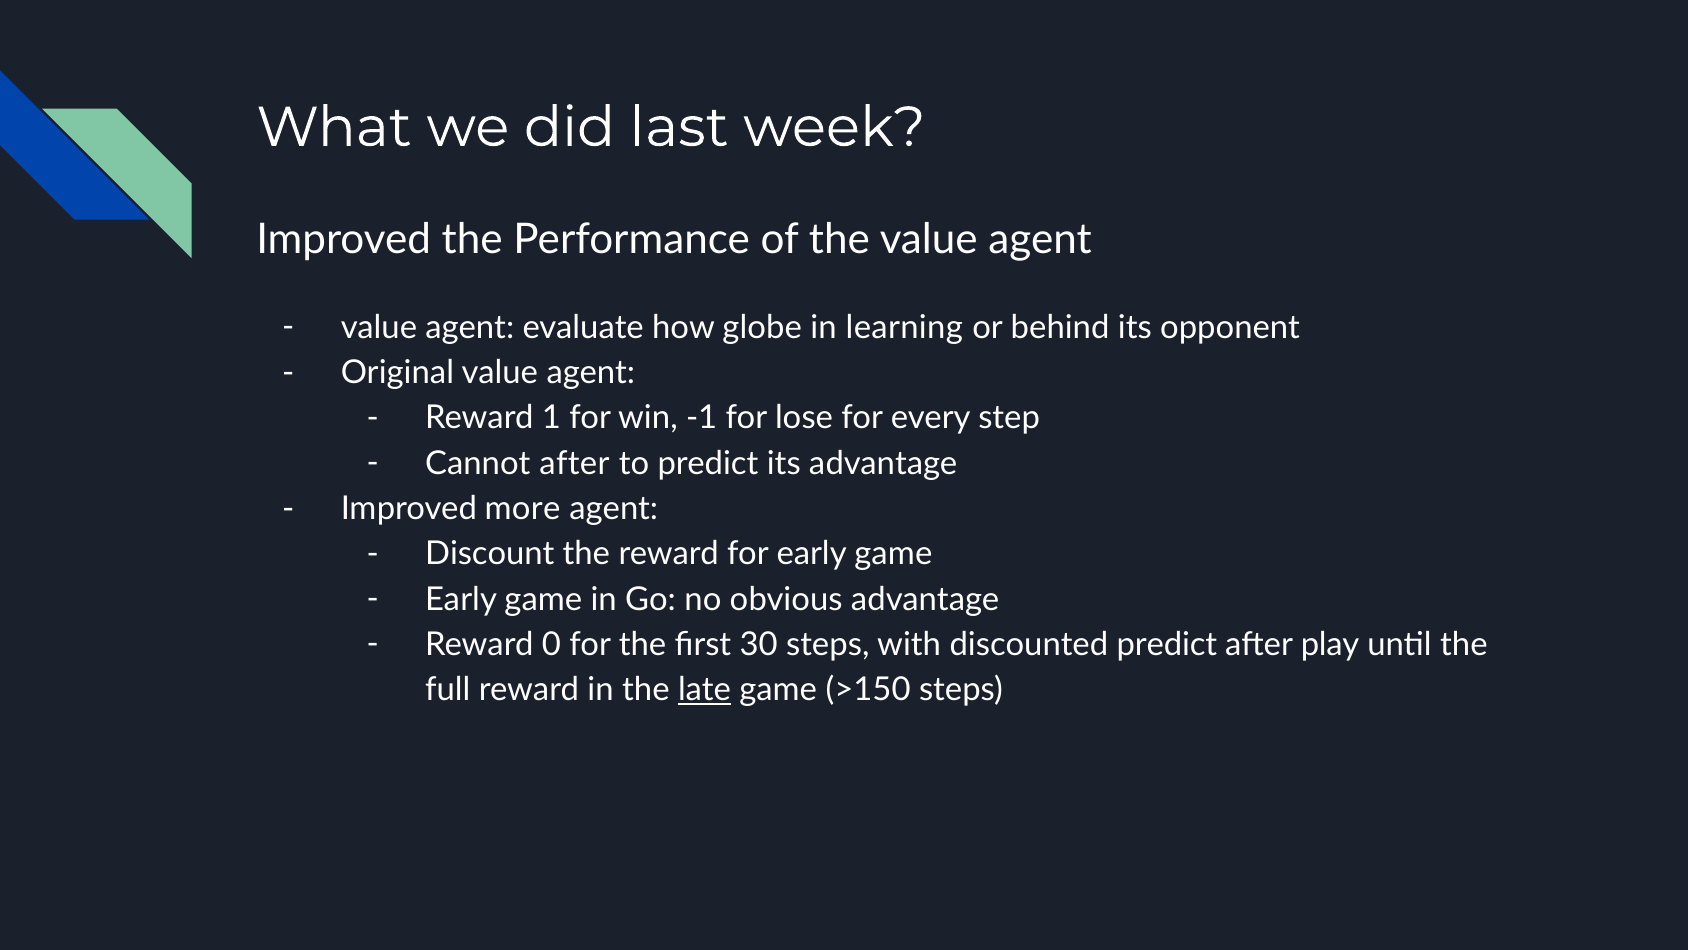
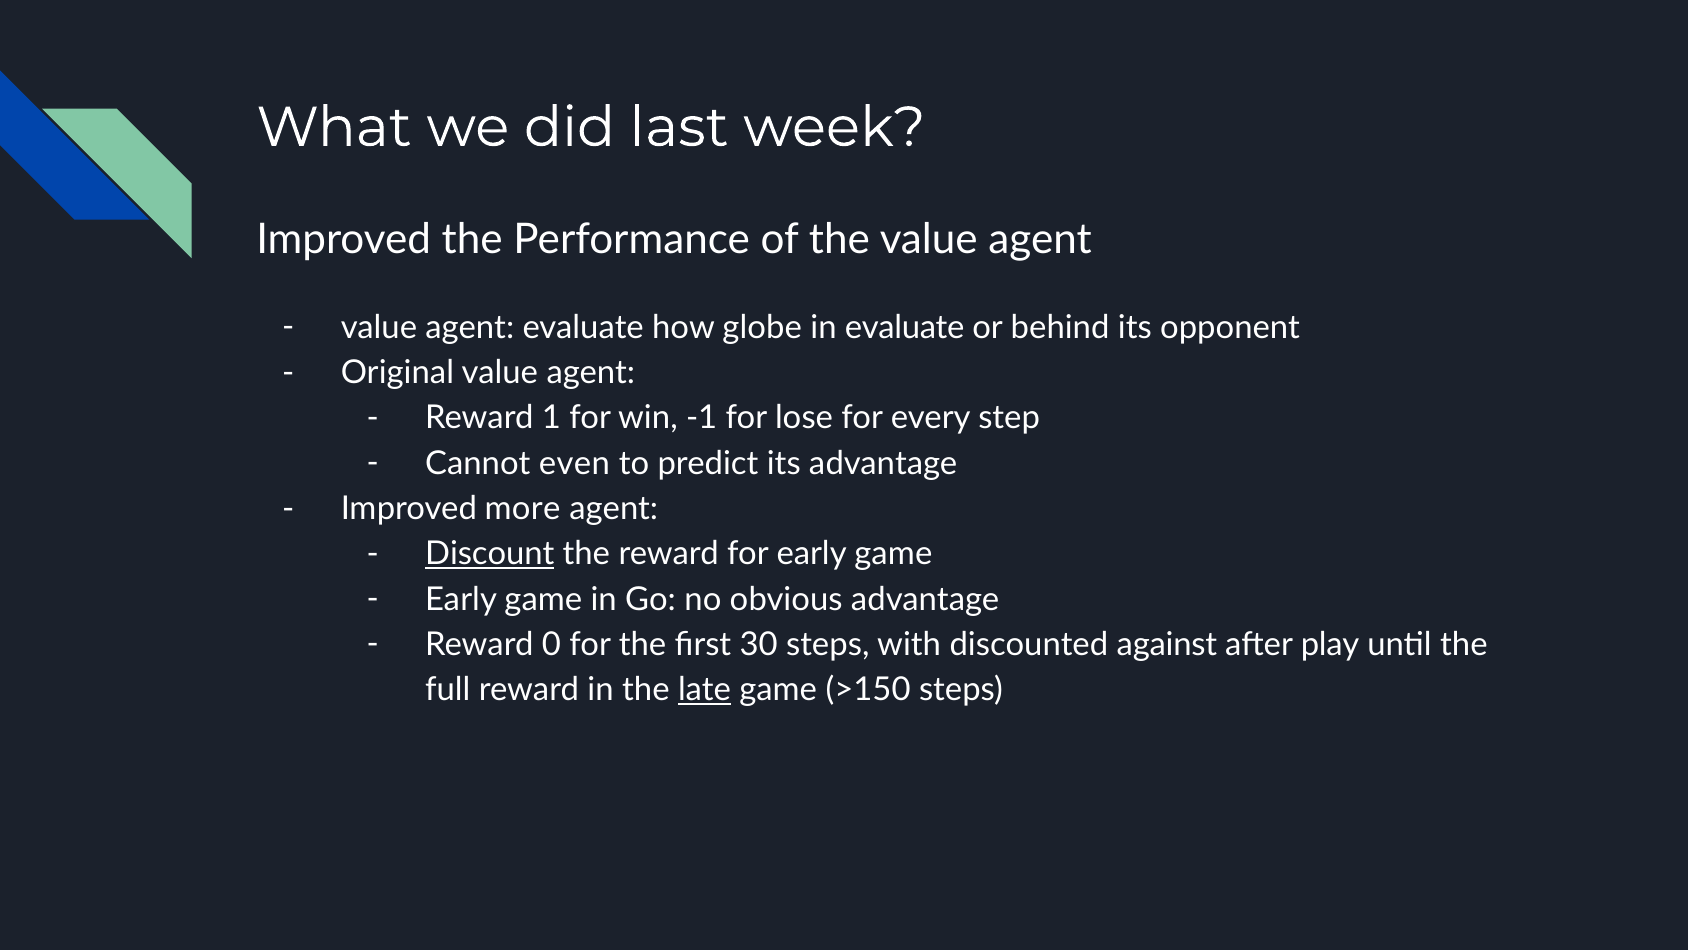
in learning: learning -> evaluate
Cannot after: after -> even
Discount underline: none -> present
discounted predict: predict -> against
